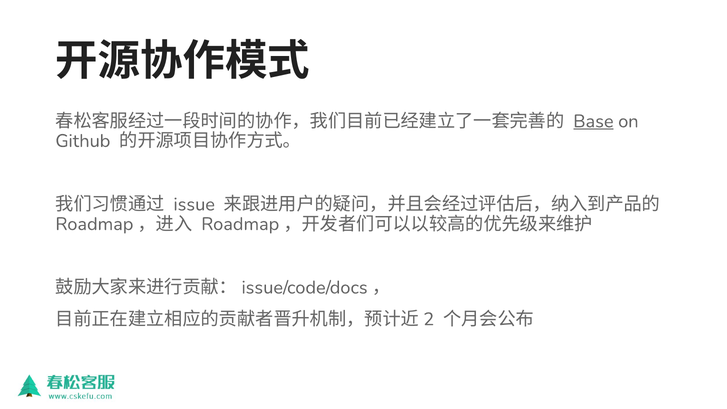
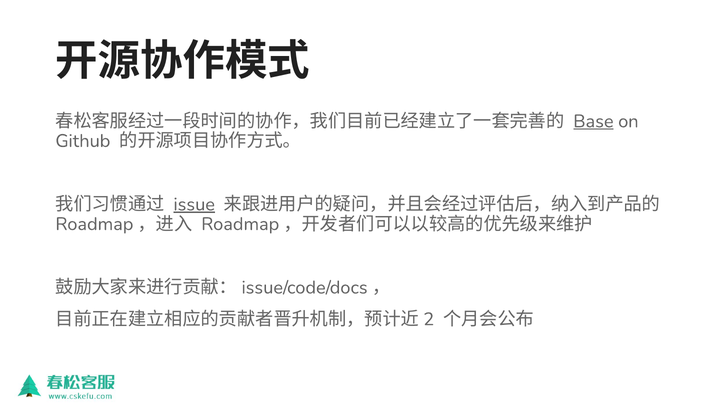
issue underline: none -> present
